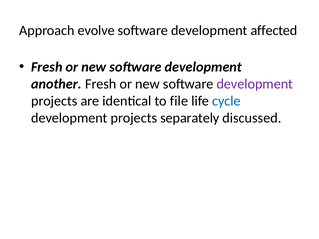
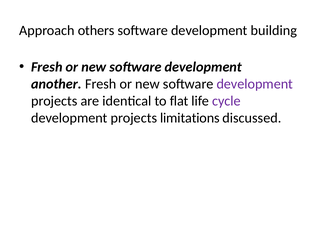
evolve: evolve -> others
affected: affected -> building
file: file -> flat
cycle colour: blue -> purple
separately: separately -> limitations
